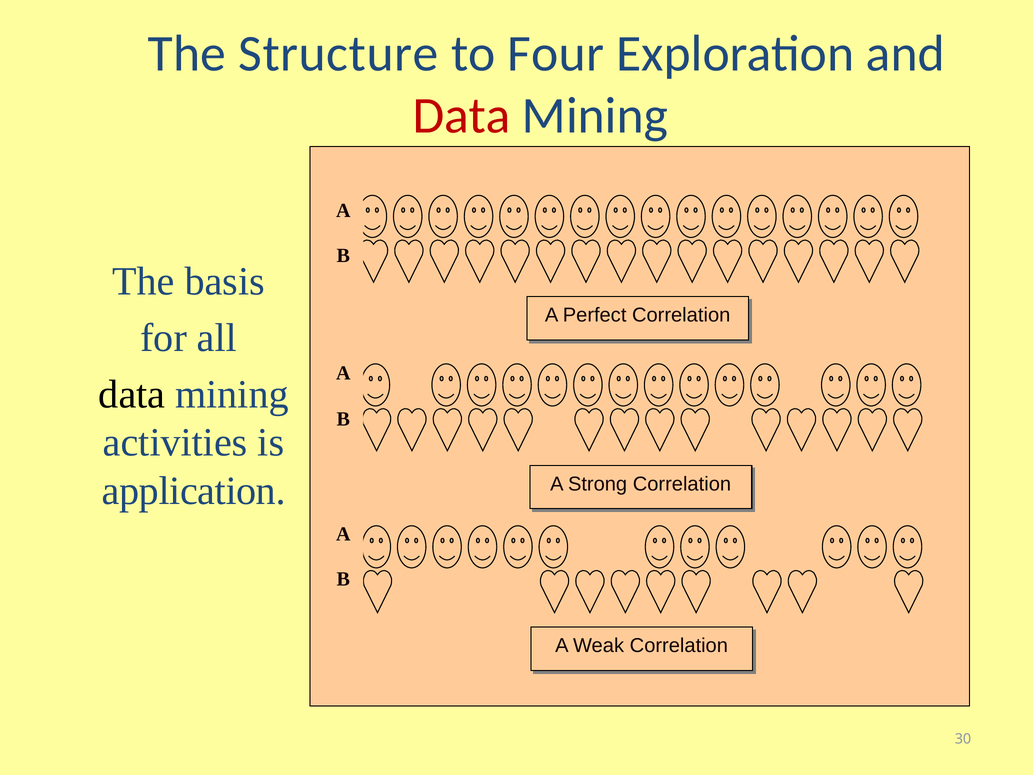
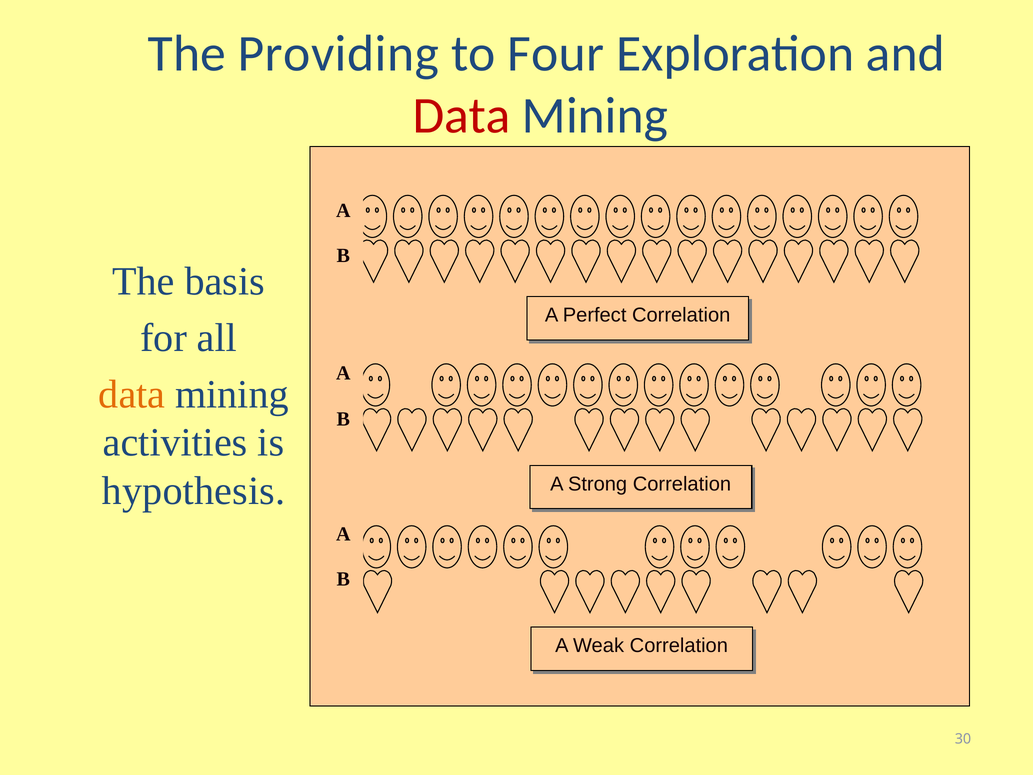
Structure: Structure -> Providing
data at (132, 394) colour: black -> orange
application: application -> hypothesis
